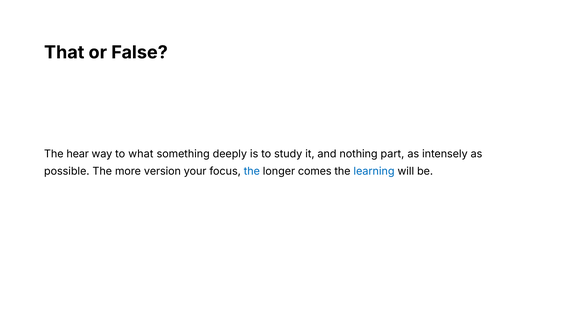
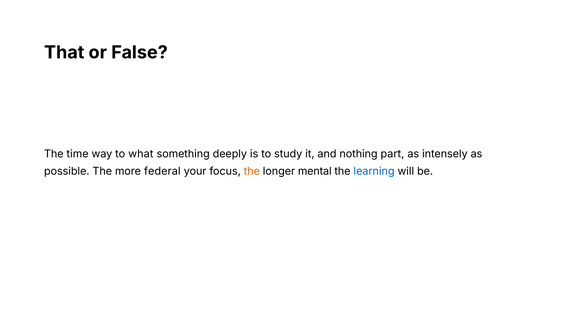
hear: hear -> time
version: version -> federal
the at (252, 172) colour: blue -> orange
comes: comes -> mental
